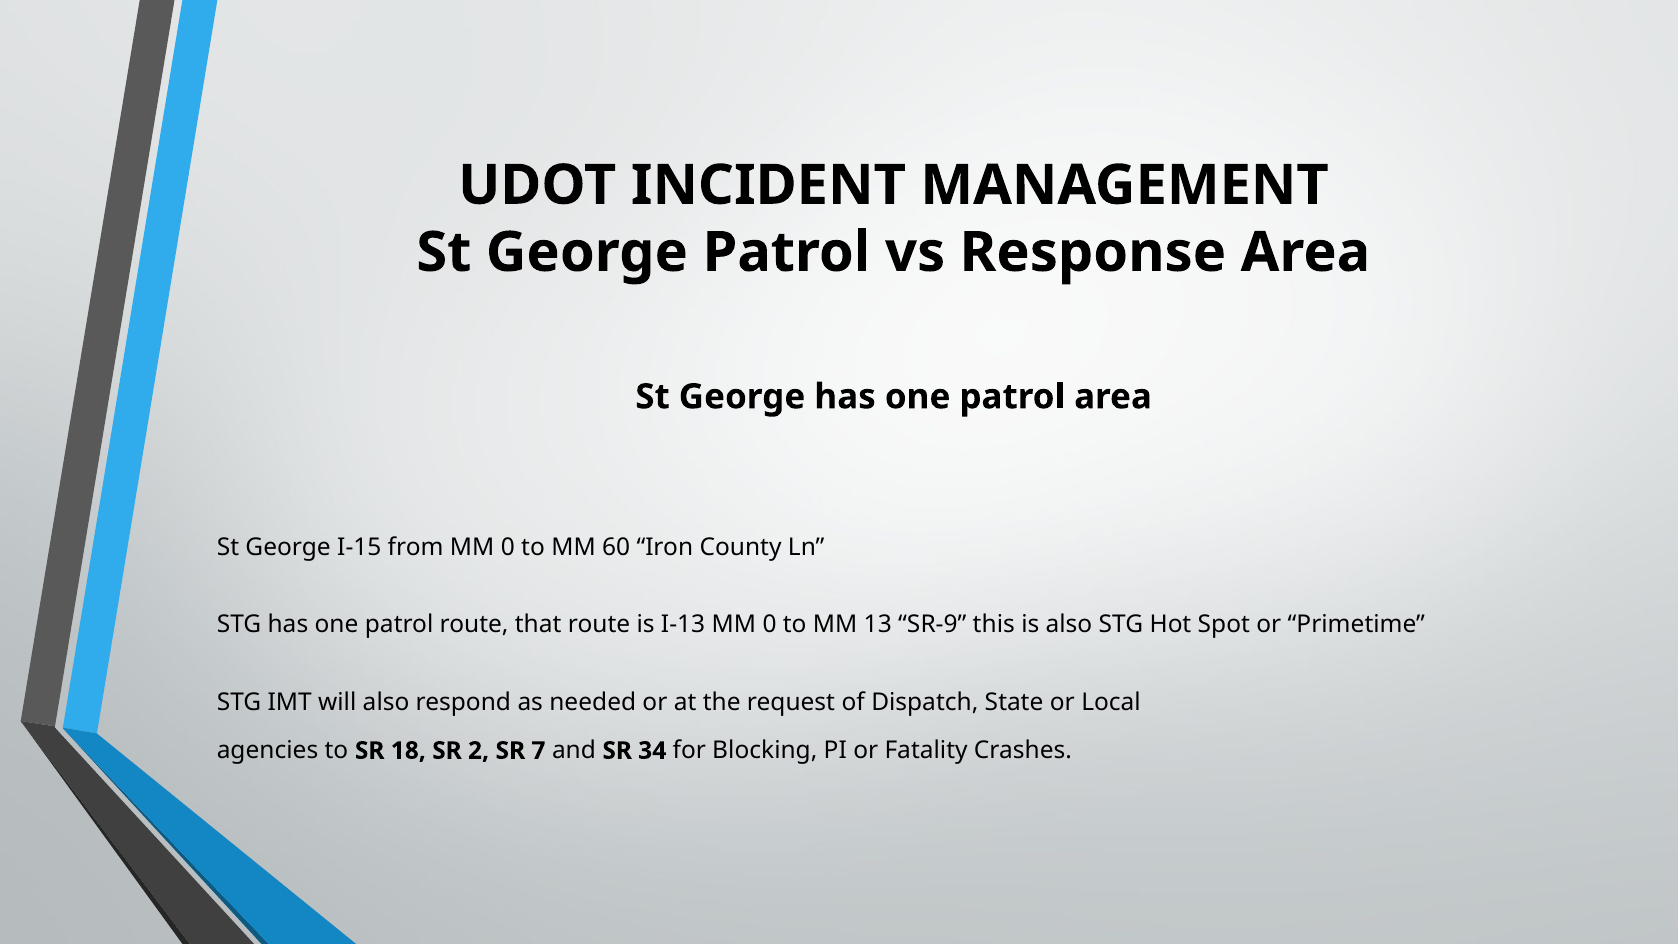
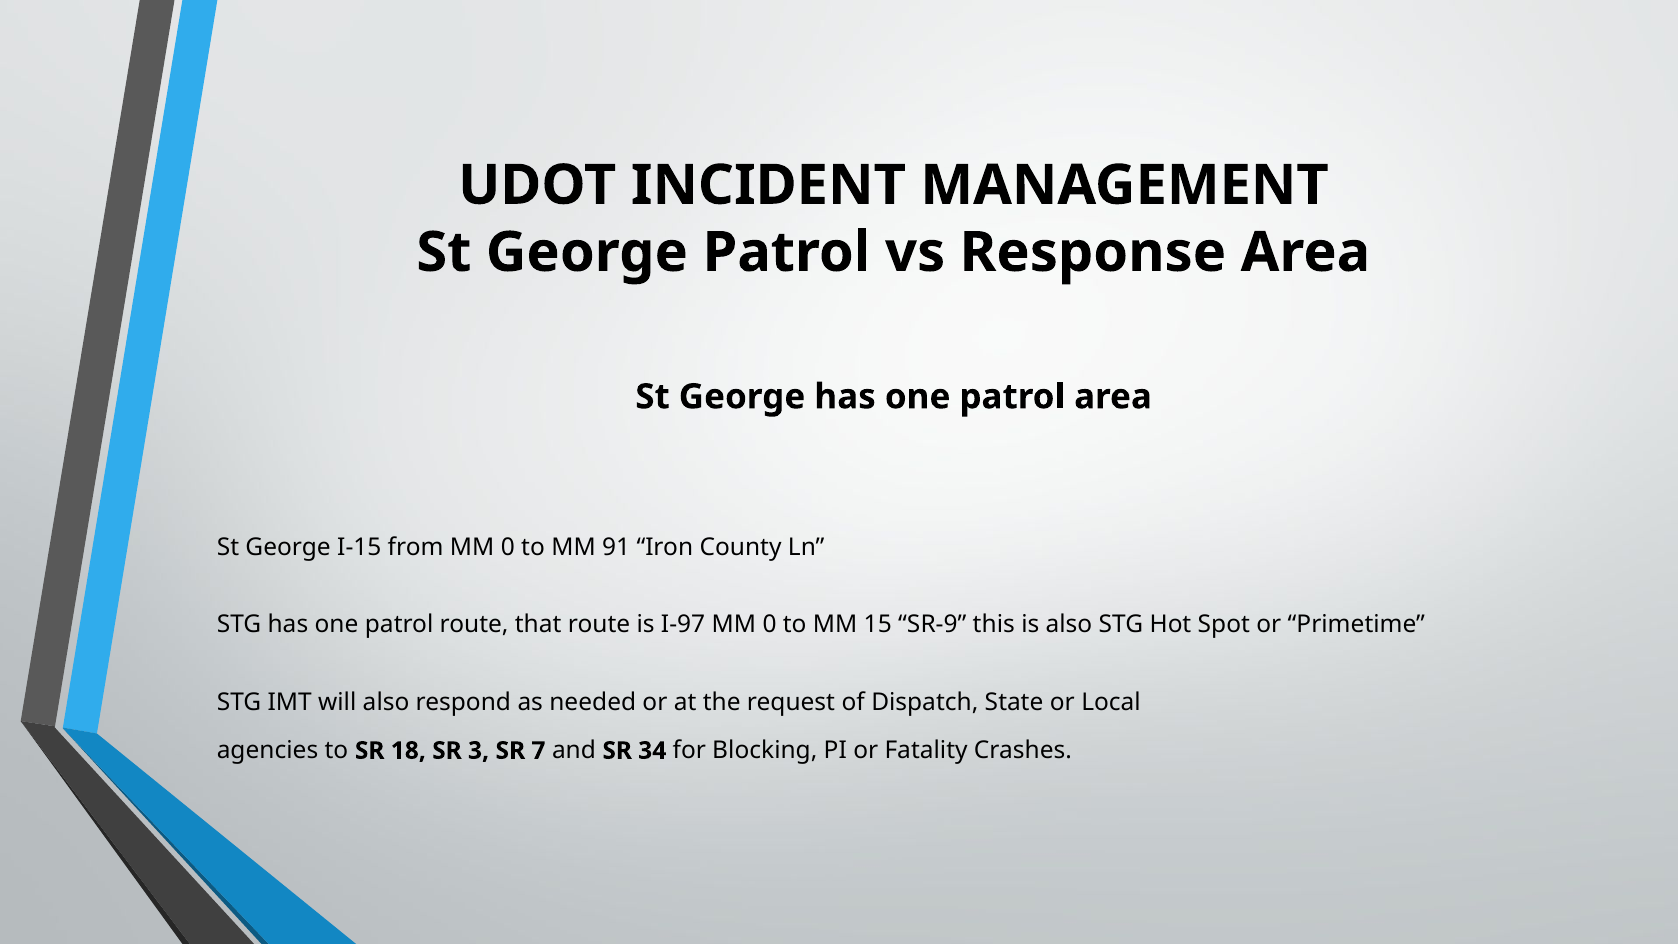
60: 60 -> 91
I-13: I-13 -> I-97
13: 13 -> 15
2: 2 -> 3
